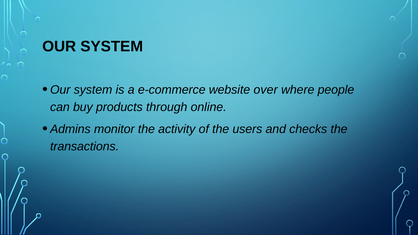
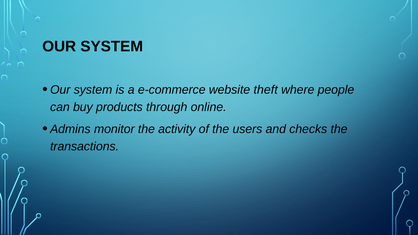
over: over -> theft
